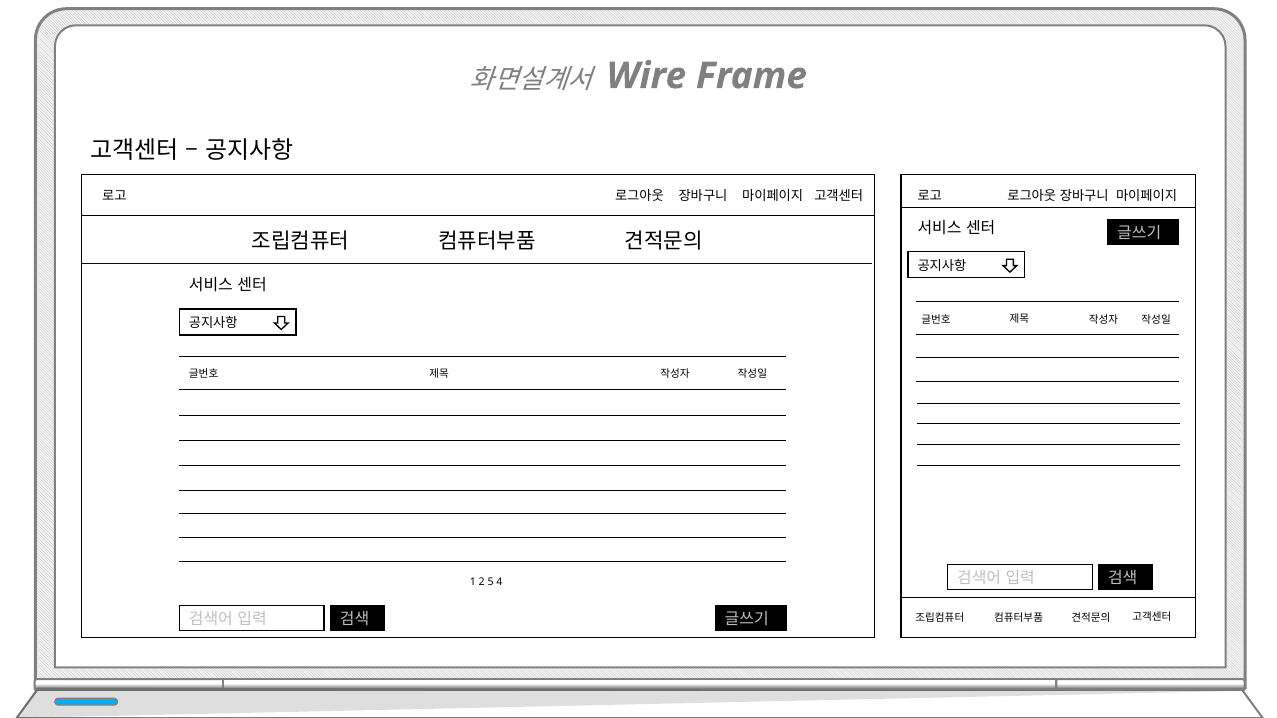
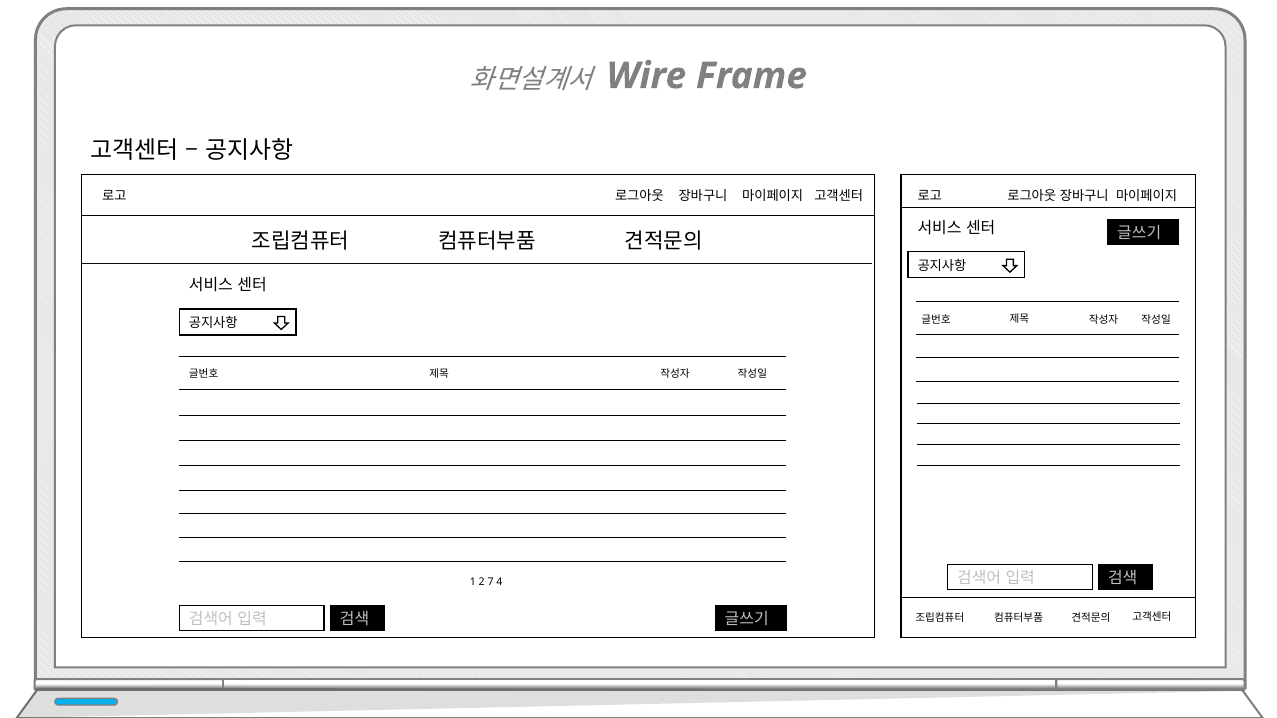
5: 5 -> 7
